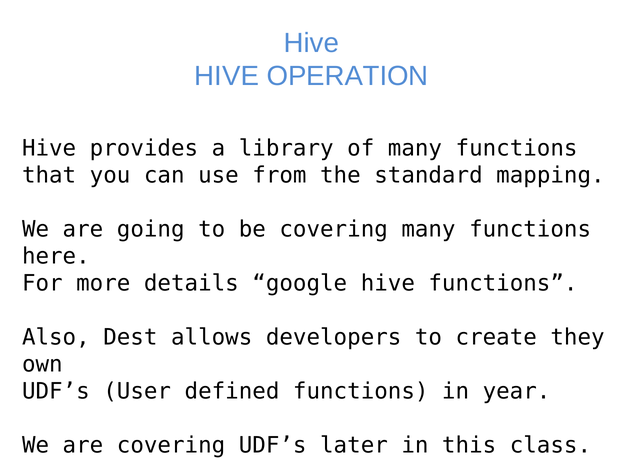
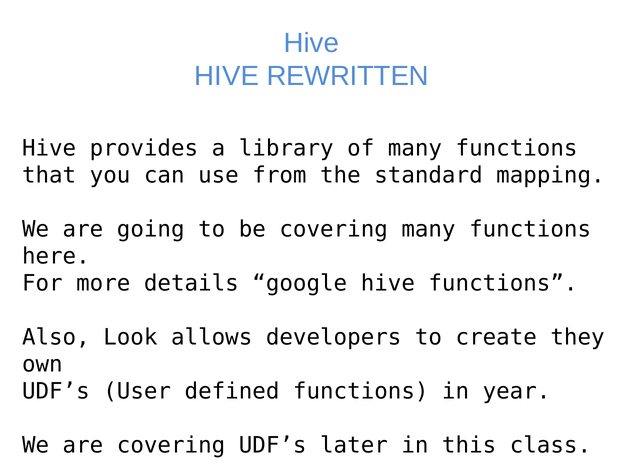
OPERATION: OPERATION -> REWRITTEN
Dest: Dest -> Look
